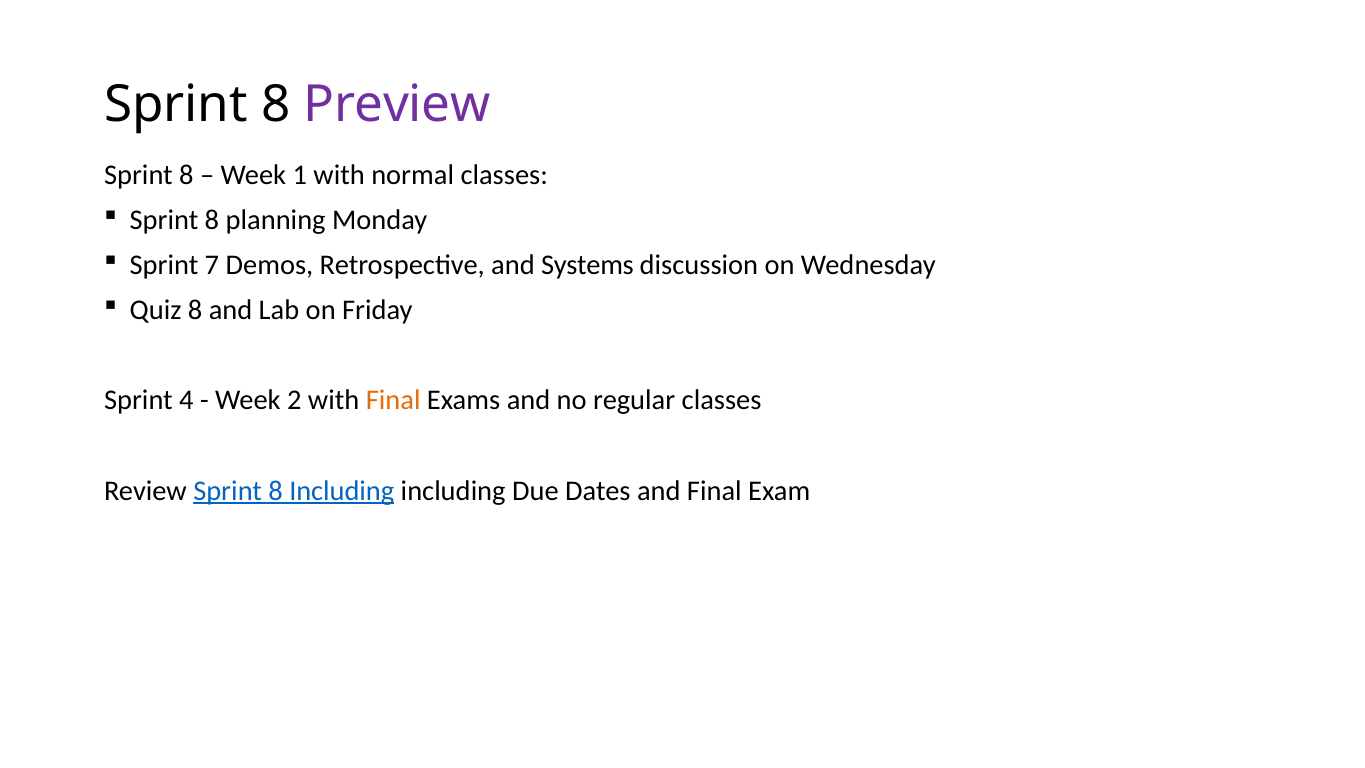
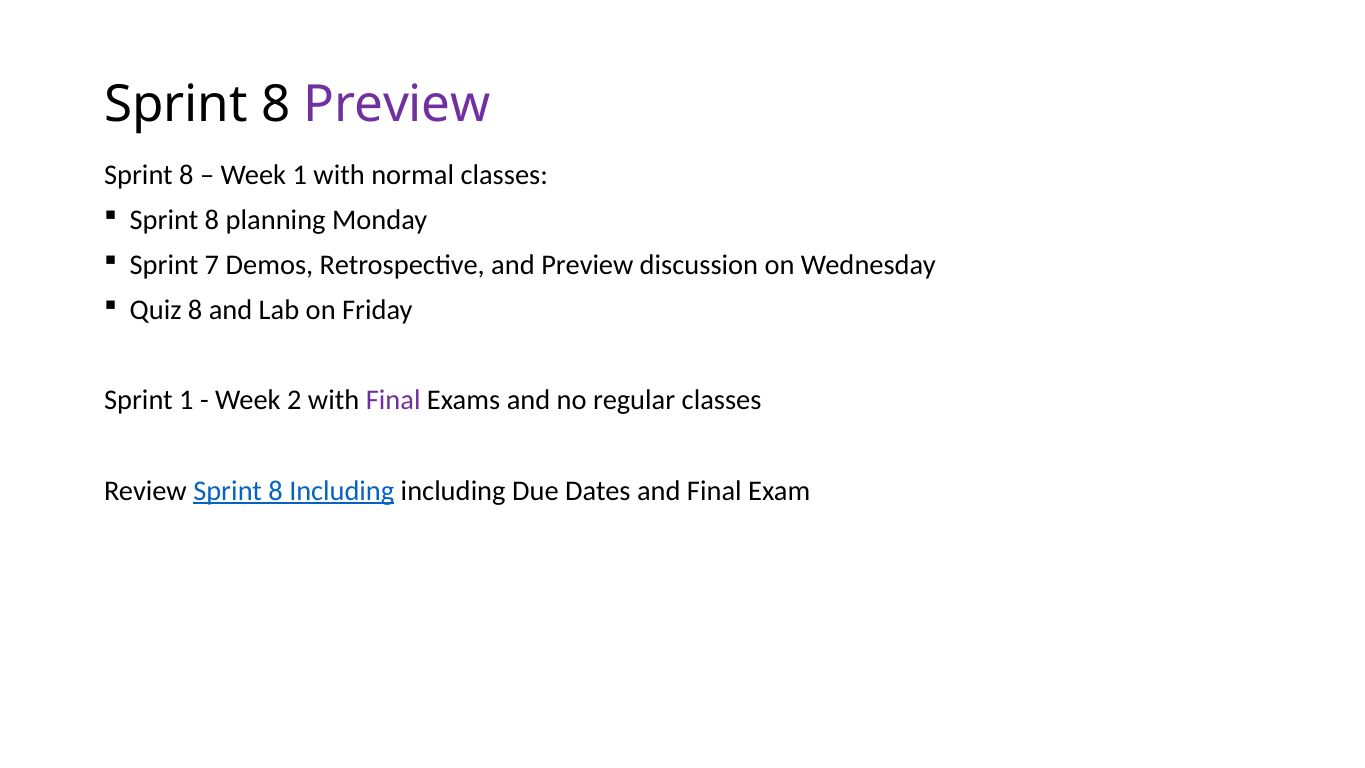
and Systems: Systems -> Preview
Sprint 4: 4 -> 1
Final at (393, 400) colour: orange -> purple
